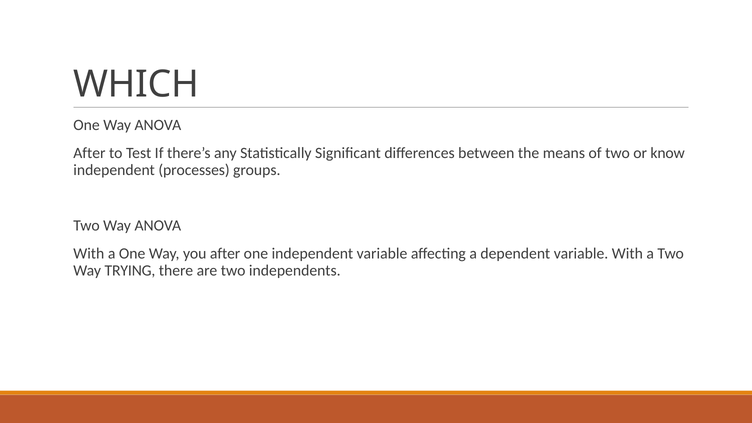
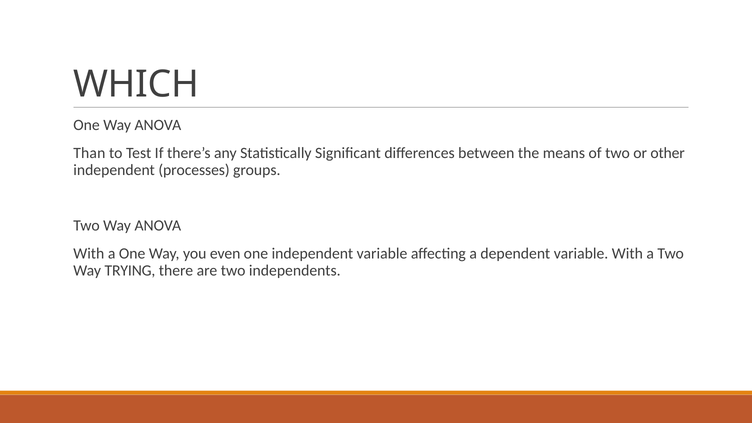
After at (89, 153): After -> Than
know: know -> other
you after: after -> even
